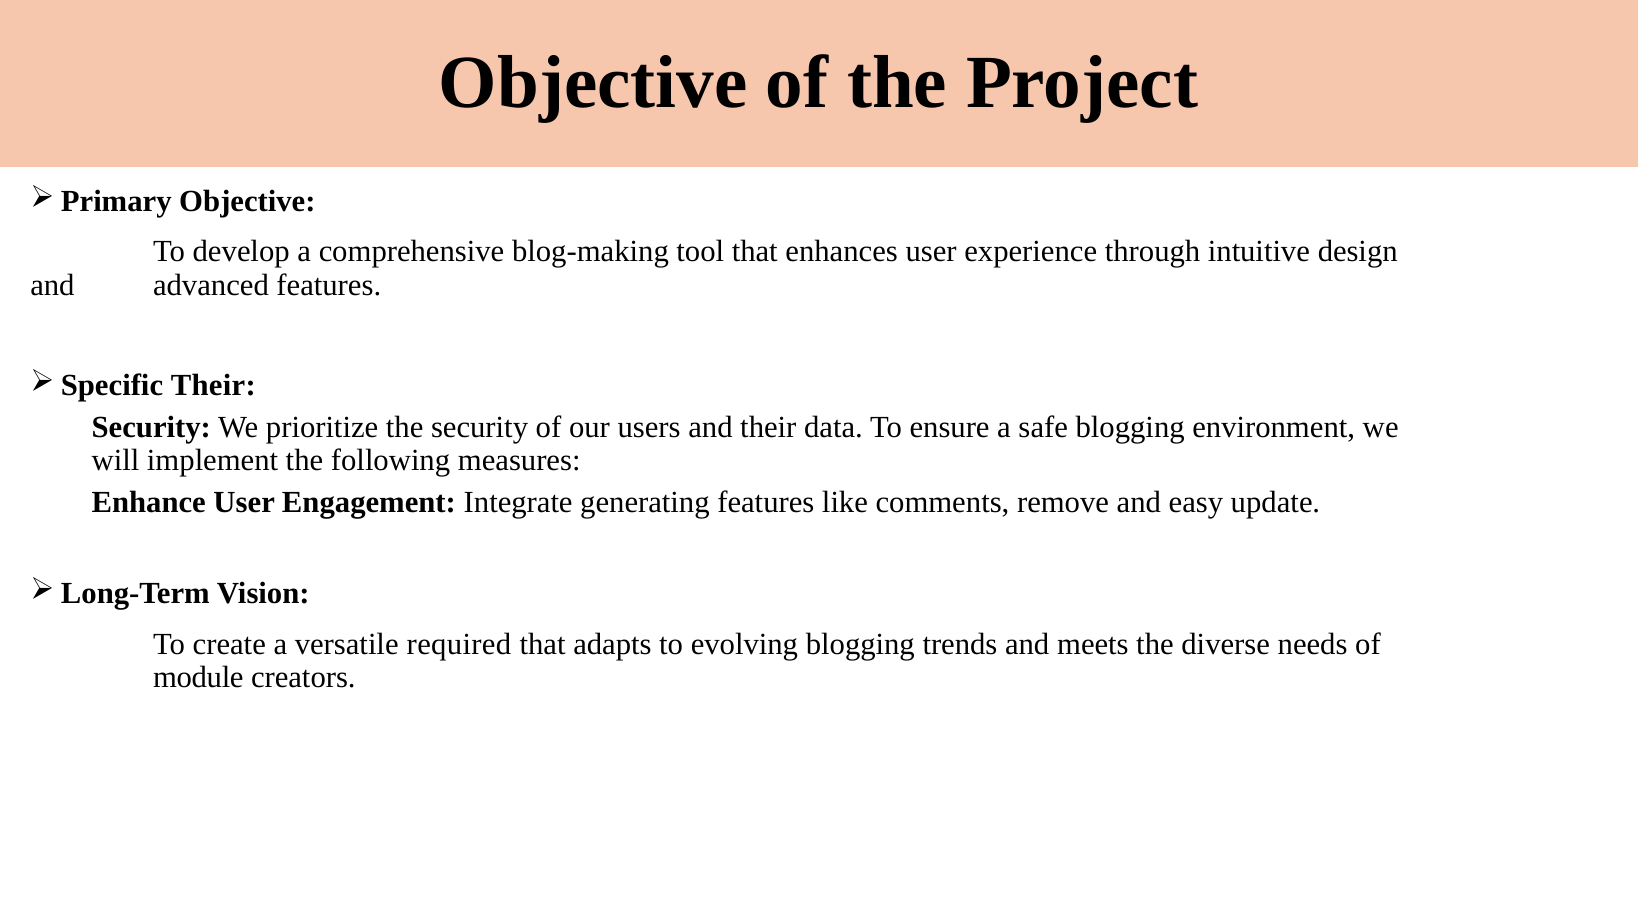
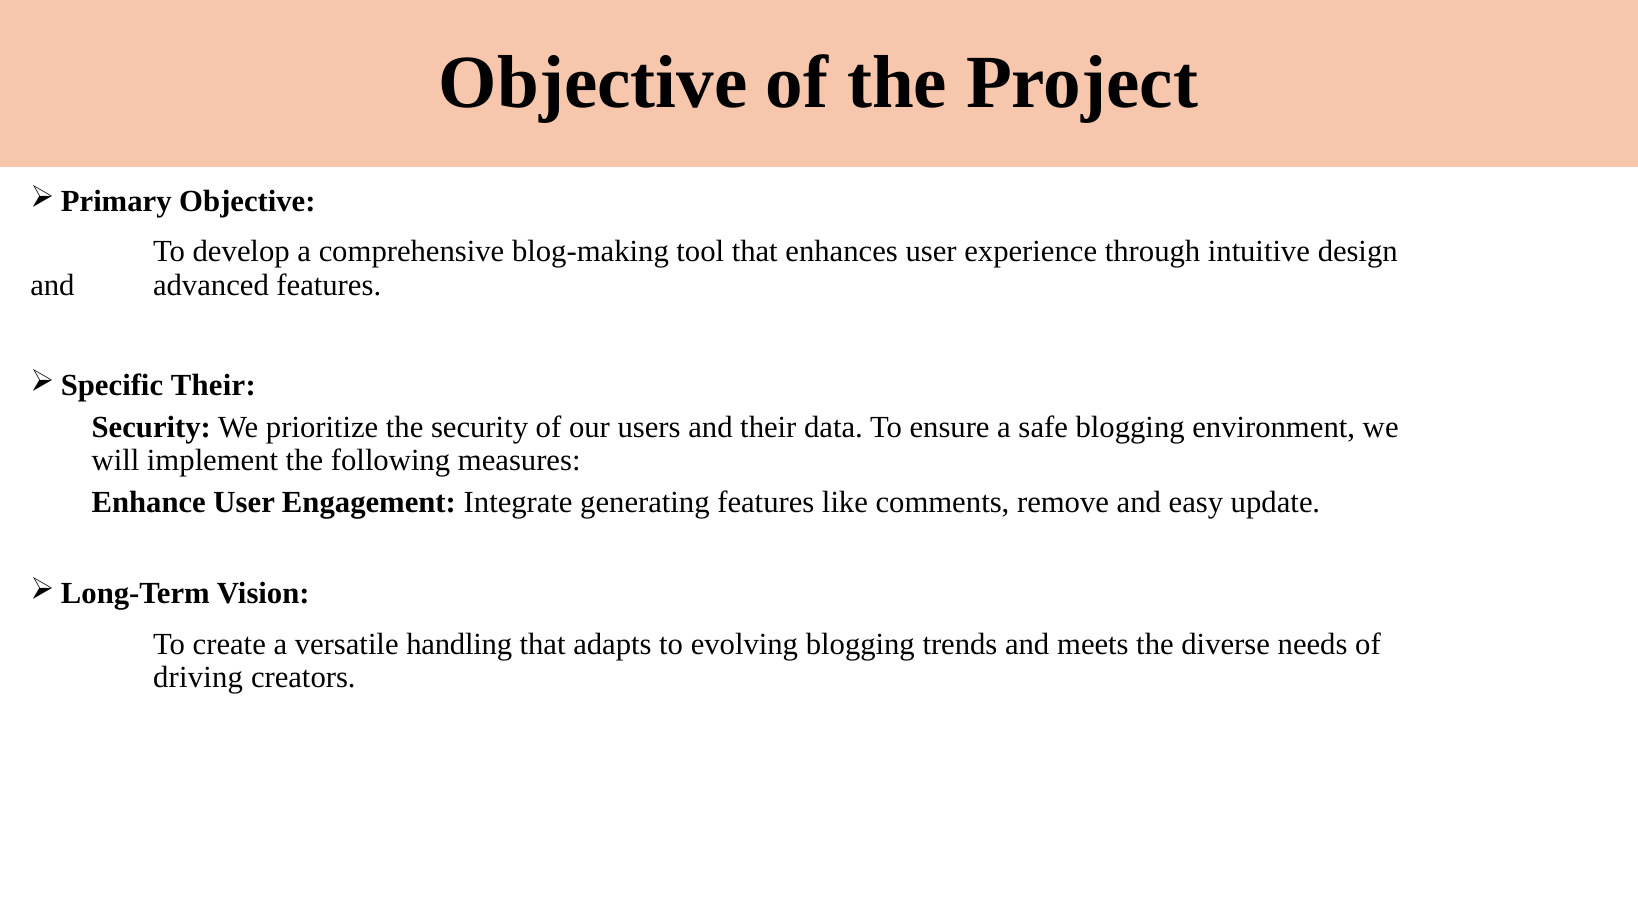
required: required -> handling
module: module -> driving
